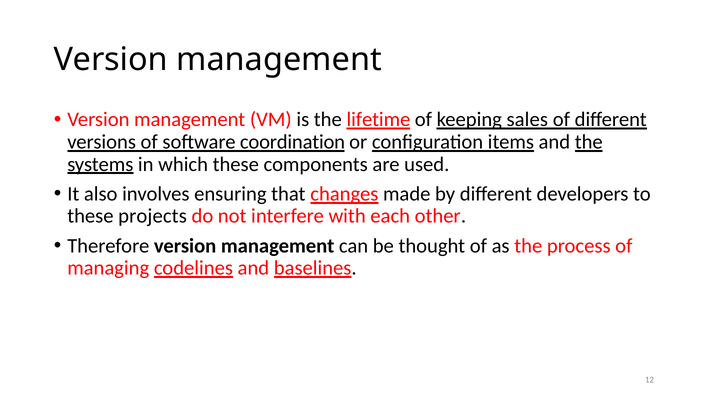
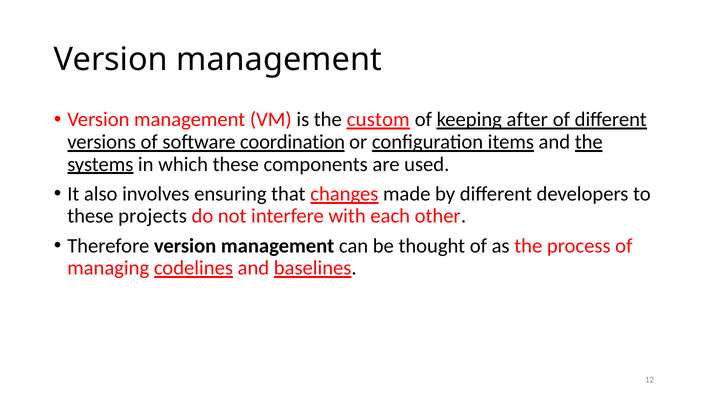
lifetime: lifetime -> custom
sales: sales -> after
